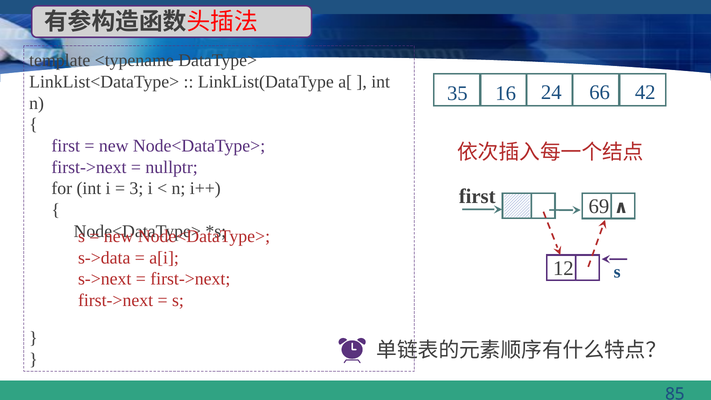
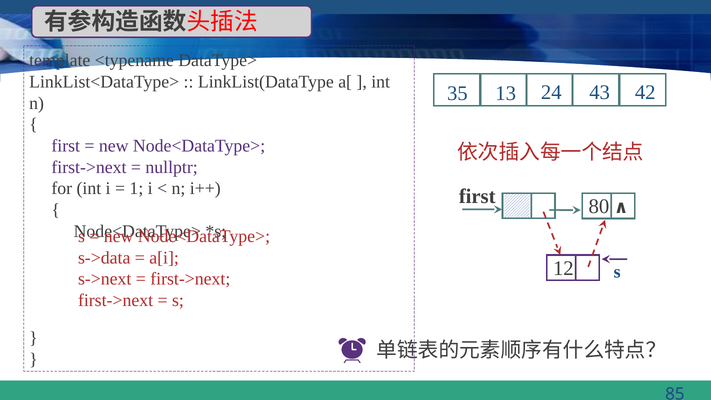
16: 16 -> 13
66: 66 -> 43
3: 3 -> 1
69: 69 -> 80
